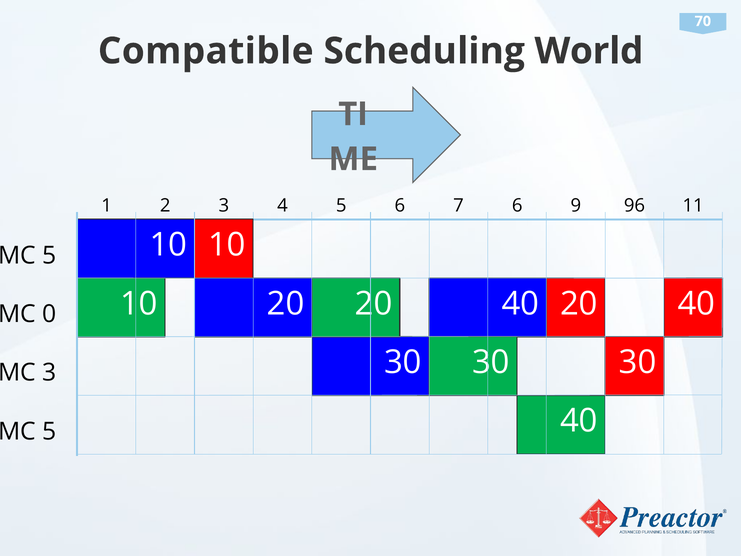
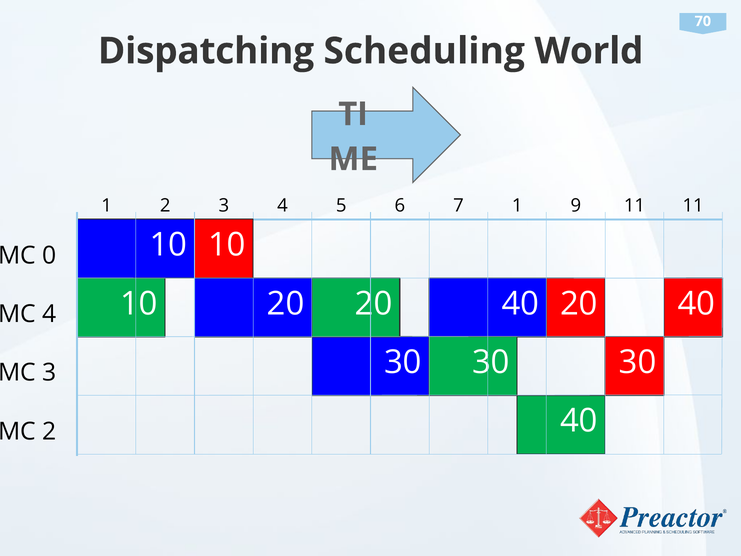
Compatible: Compatible -> Dispatching
1 6: 6 -> 1
9 96: 96 -> 11
5 at (49, 256): 5 -> 0
0 at (49, 314): 0 -> 4
5 at (49, 432): 5 -> 2
